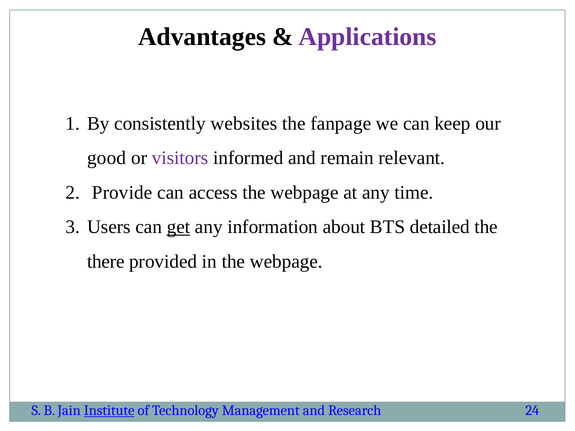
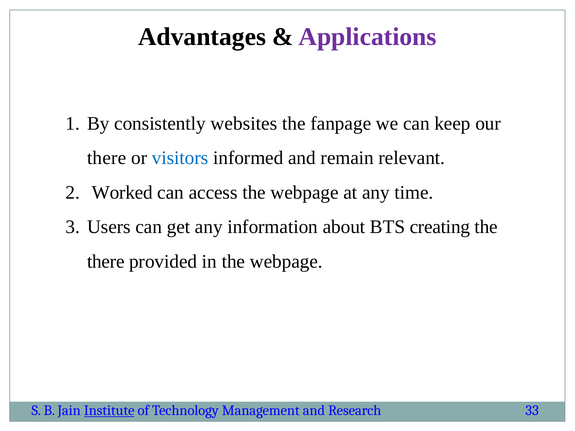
good at (107, 158): good -> there
visitors colour: purple -> blue
Provide: Provide -> Worked
get underline: present -> none
detailed: detailed -> creating
24: 24 -> 33
